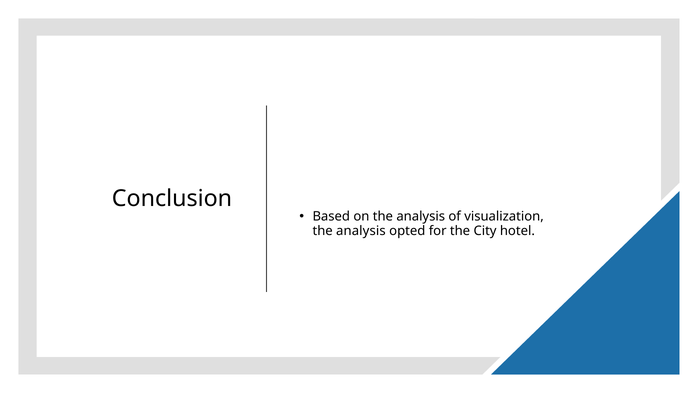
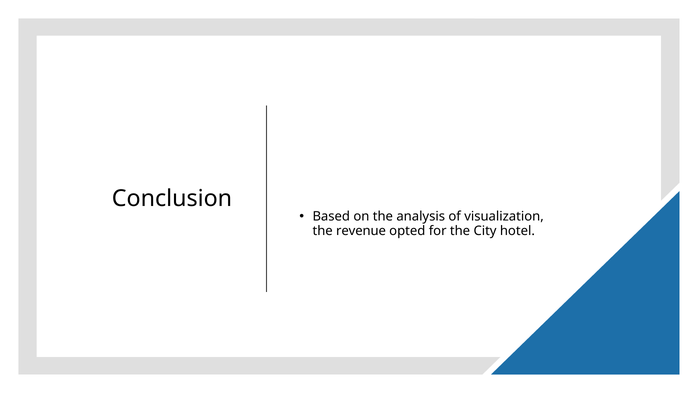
analysis at (361, 230): analysis -> revenue
